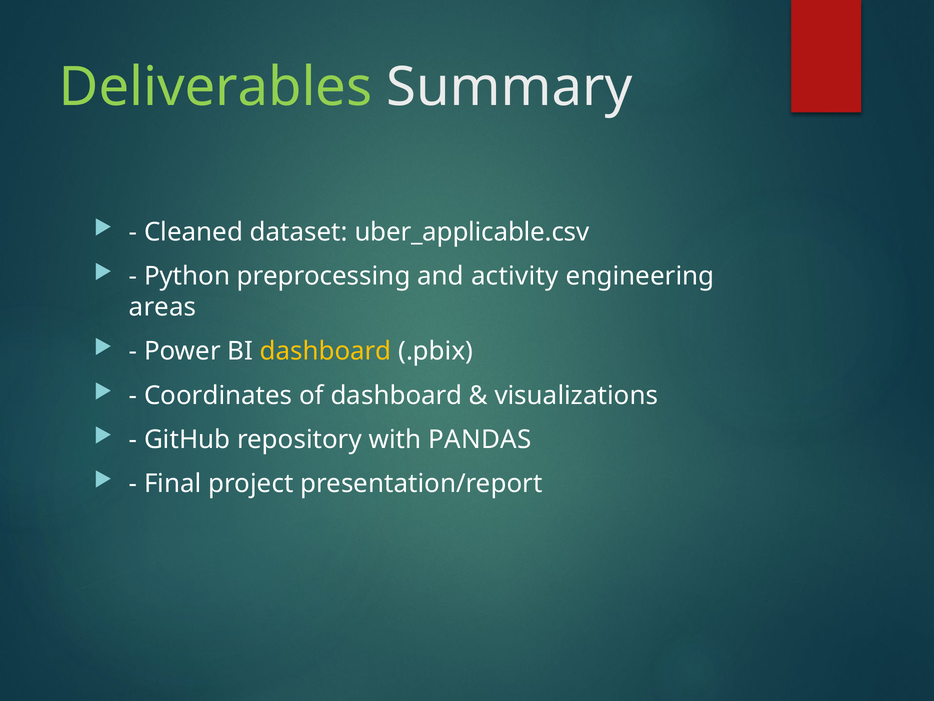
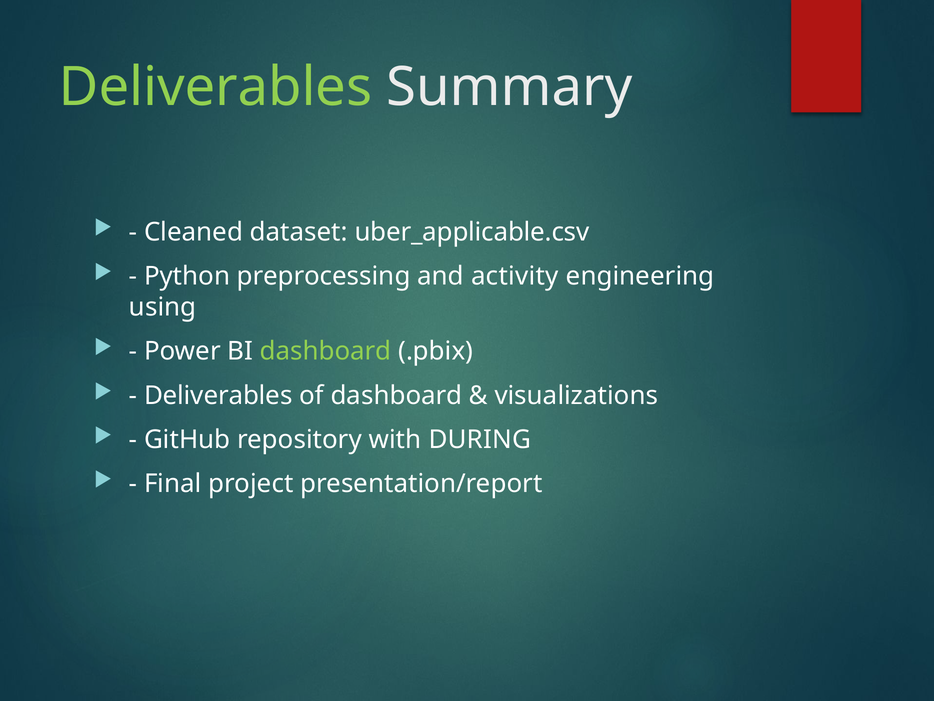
areas: areas -> using
dashboard at (326, 351) colour: yellow -> light green
Coordinates at (218, 395): Coordinates -> Deliverables
PANDAS: PANDAS -> DURING
